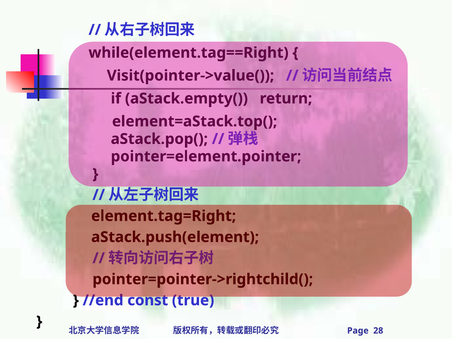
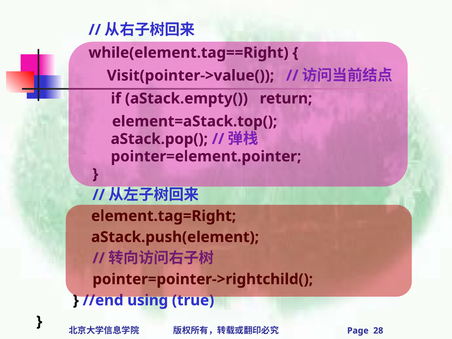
const: const -> using
